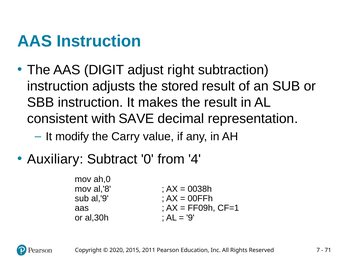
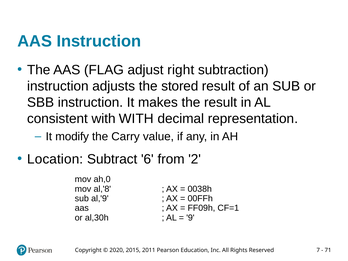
DIGIT: DIGIT -> FLAG
with SAVE: SAVE -> WITH
Auxiliary: Auxiliary -> Location
0: 0 -> 6
4: 4 -> 2
